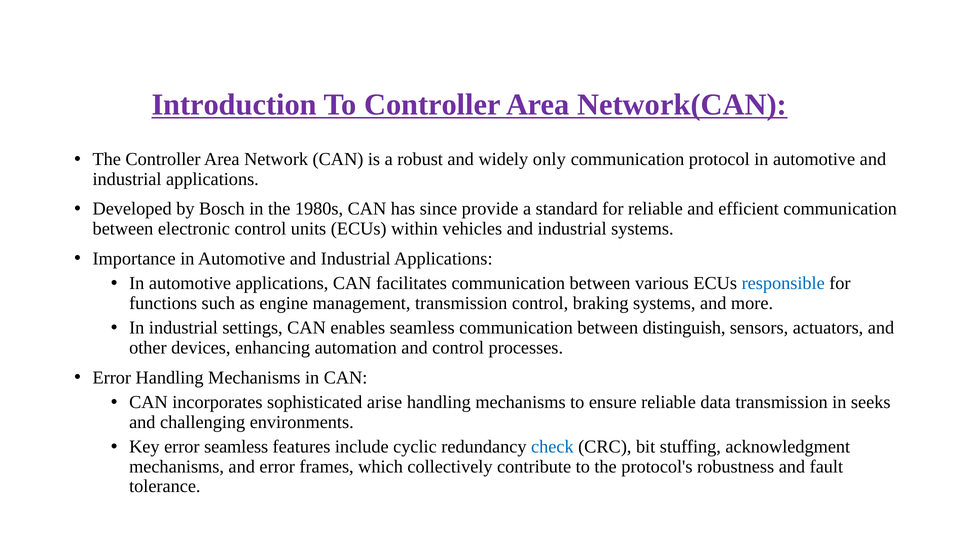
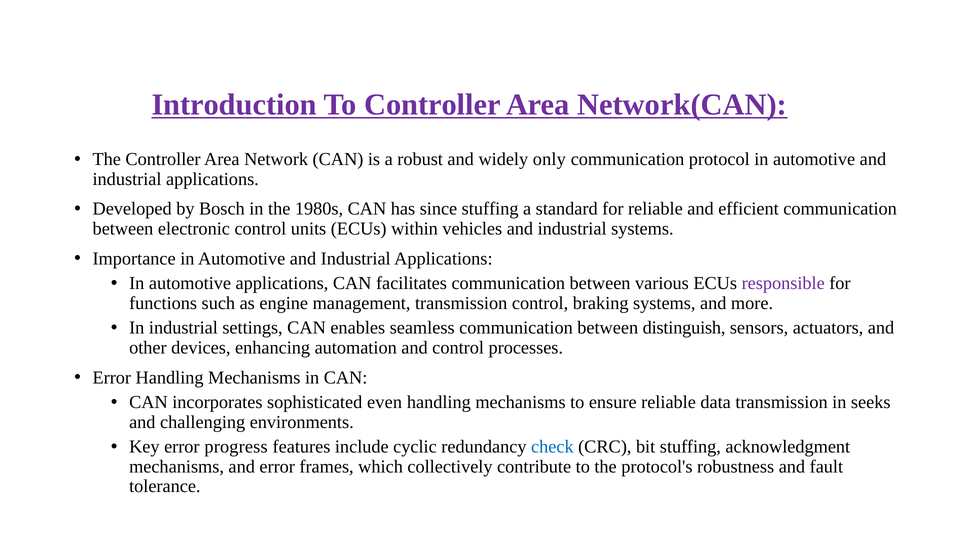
since provide: provide -> stuffing
responsible colour: blue -> purple
arise: arise -> even
error seamless: seamless -> progress
